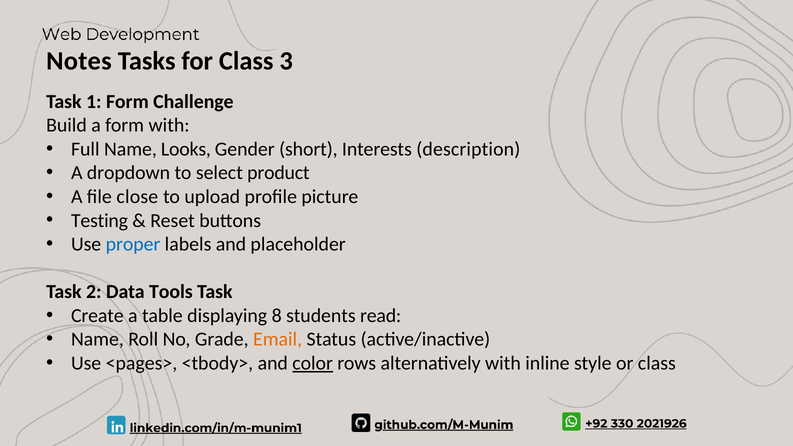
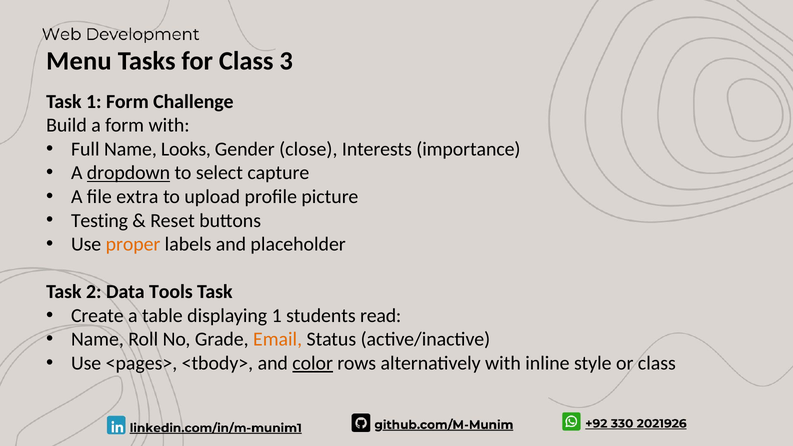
Notes: Notes -> Menu
short: short -> close
description: description -> importance
dropdown underline: none -> present
product: product -> capture
close: close -> extra
proper colour: blue -> orange
displaying 8: 8 -> 1
